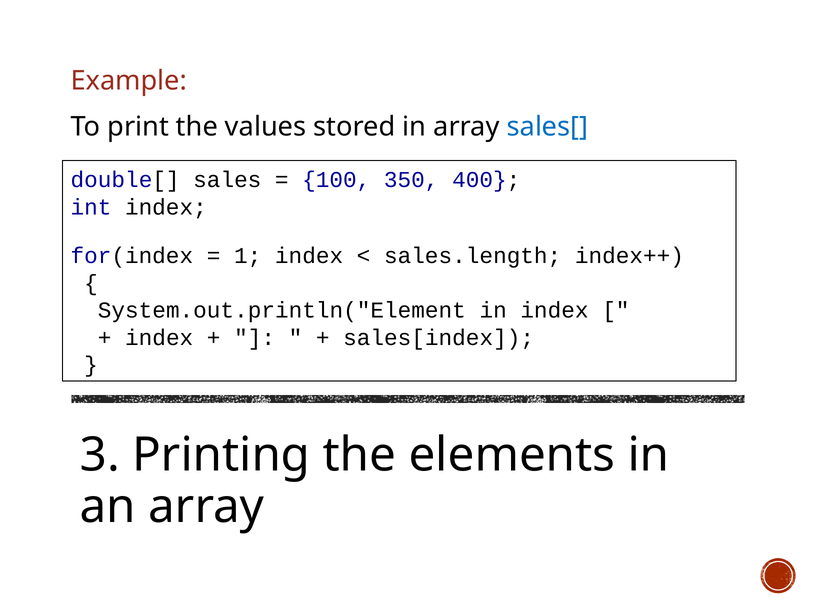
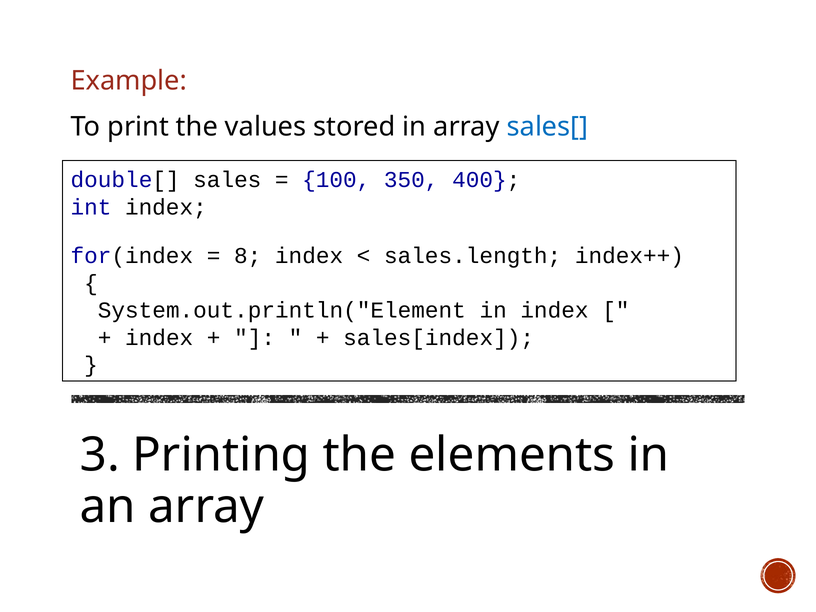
1: 1 -> 8
